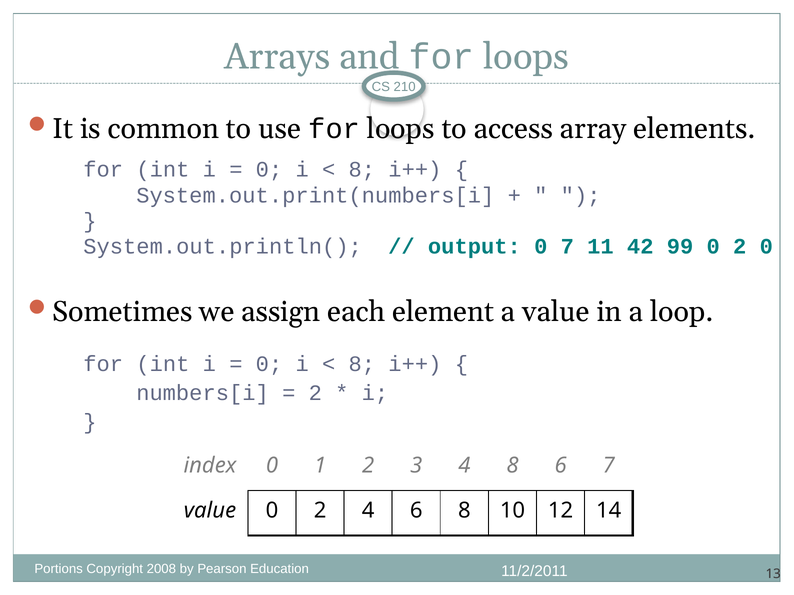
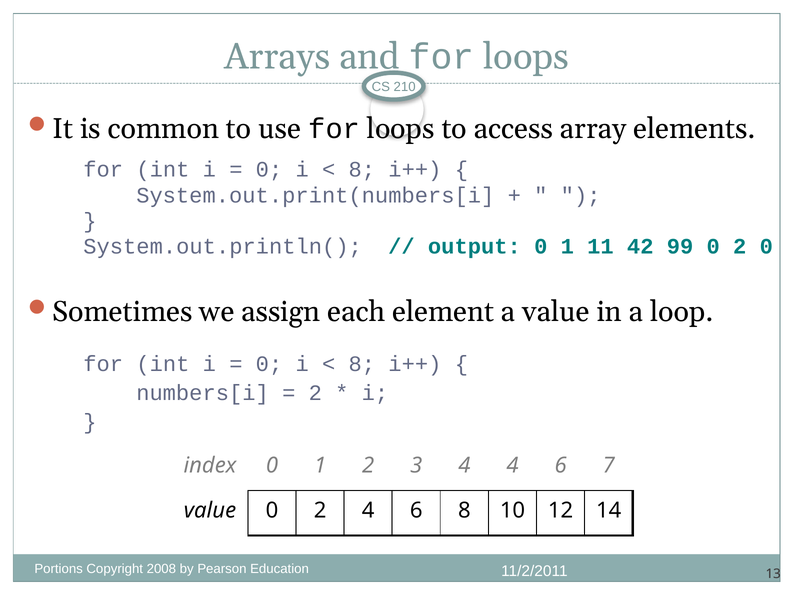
output 0 7: 7 -> 1
4 8: 8 -> 4
